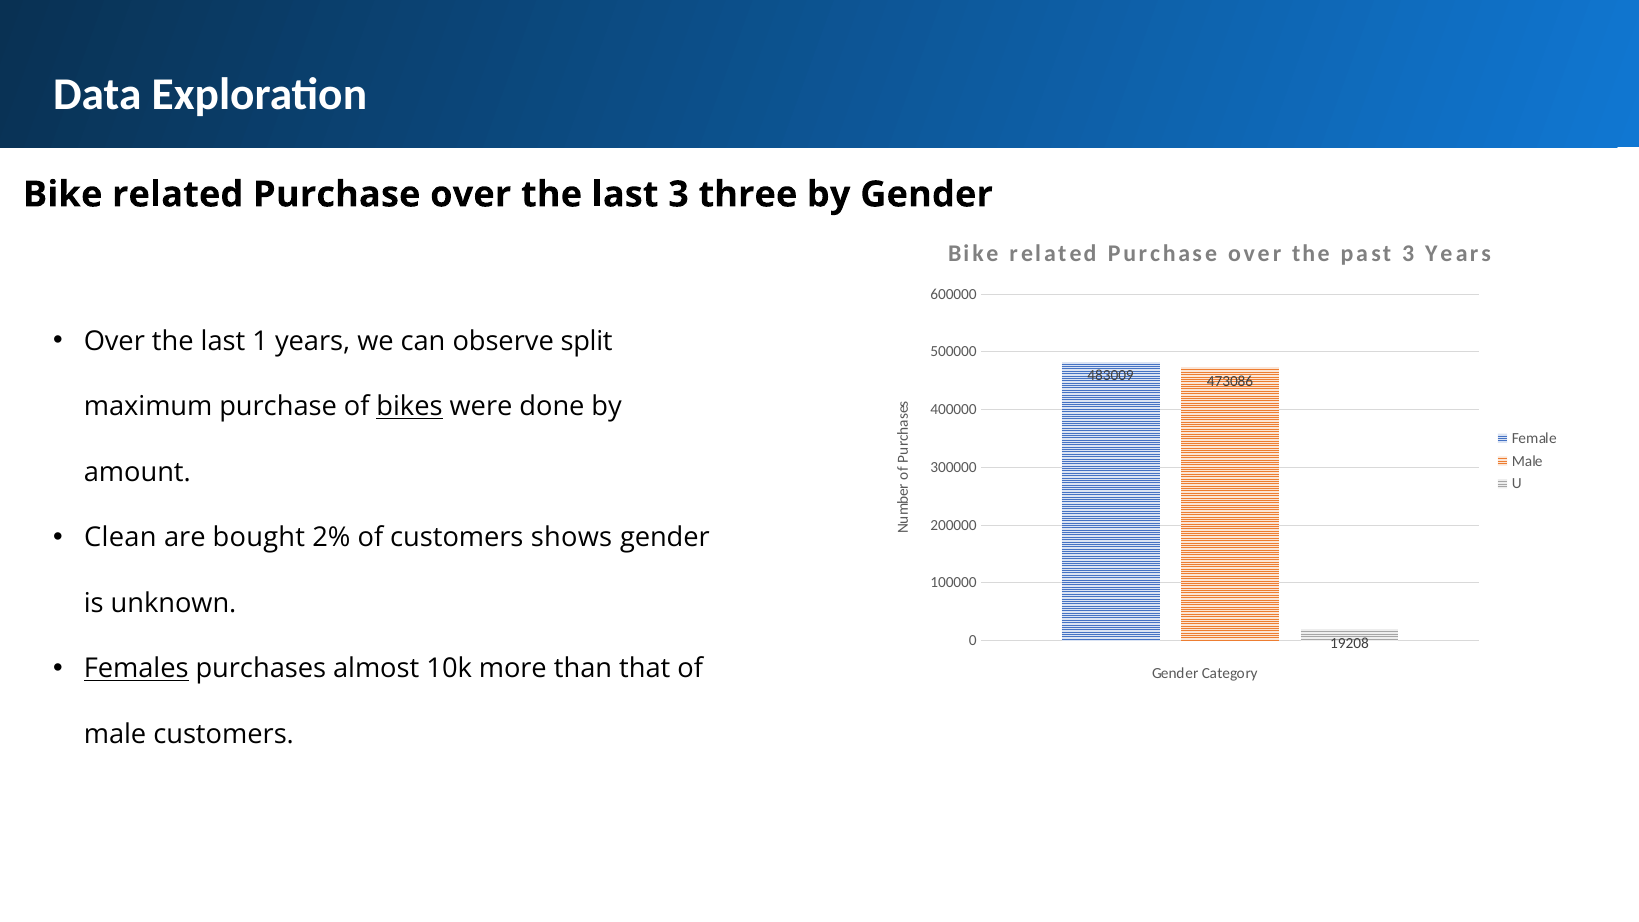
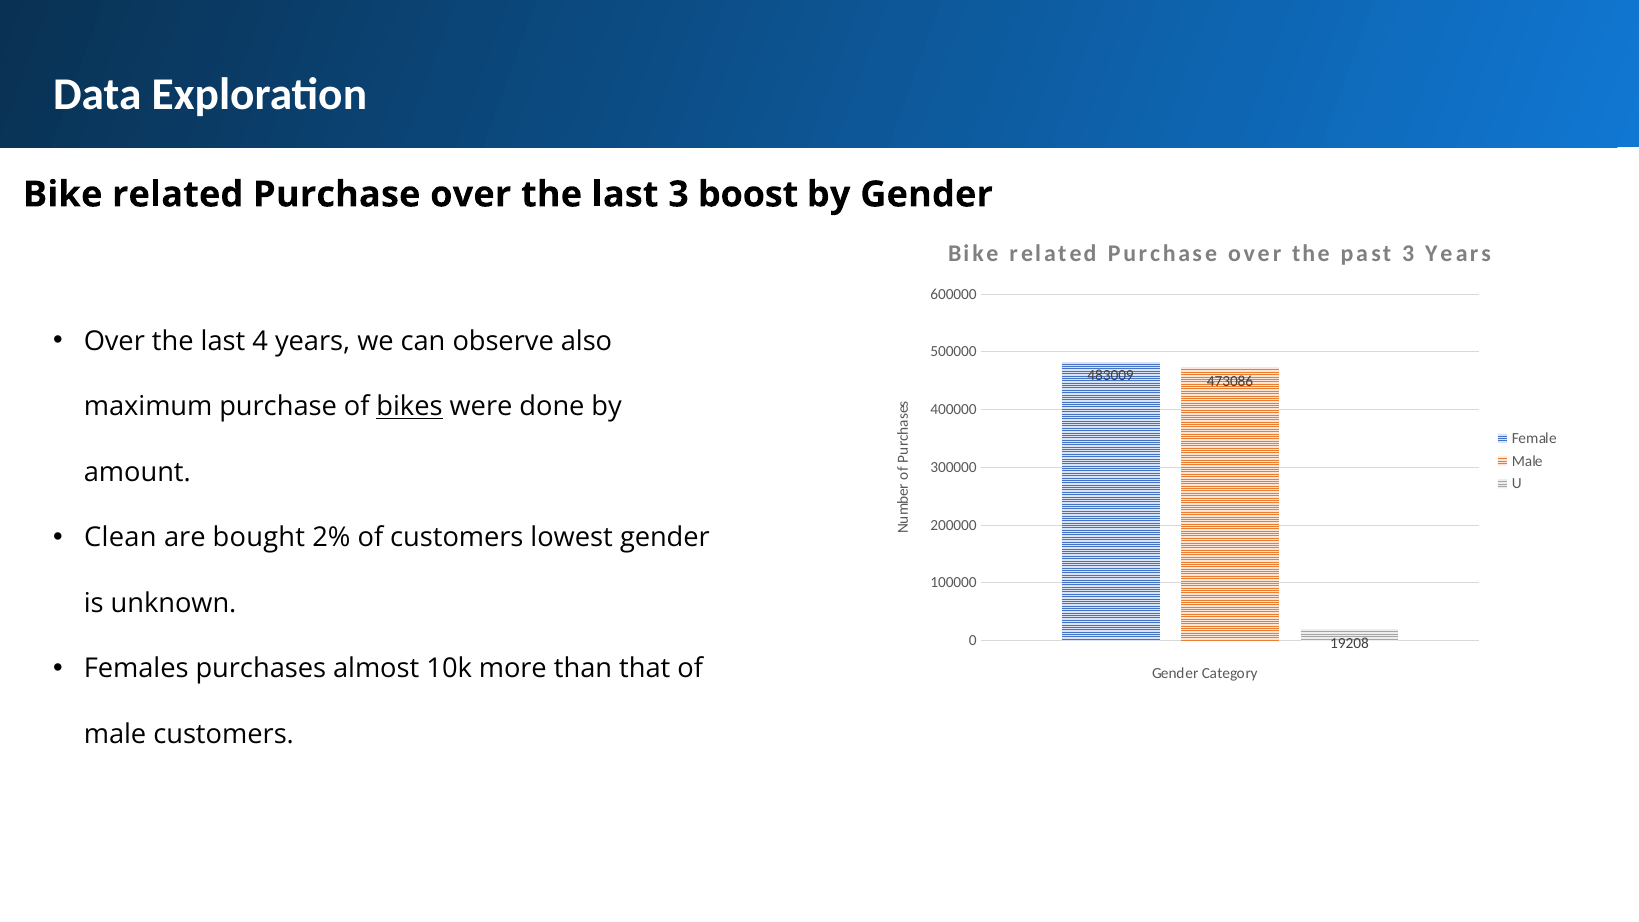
three: three -> boost
1: 1 -> 4
split: split -> also
shows: shows -> lowest
Females underline: present -> none
